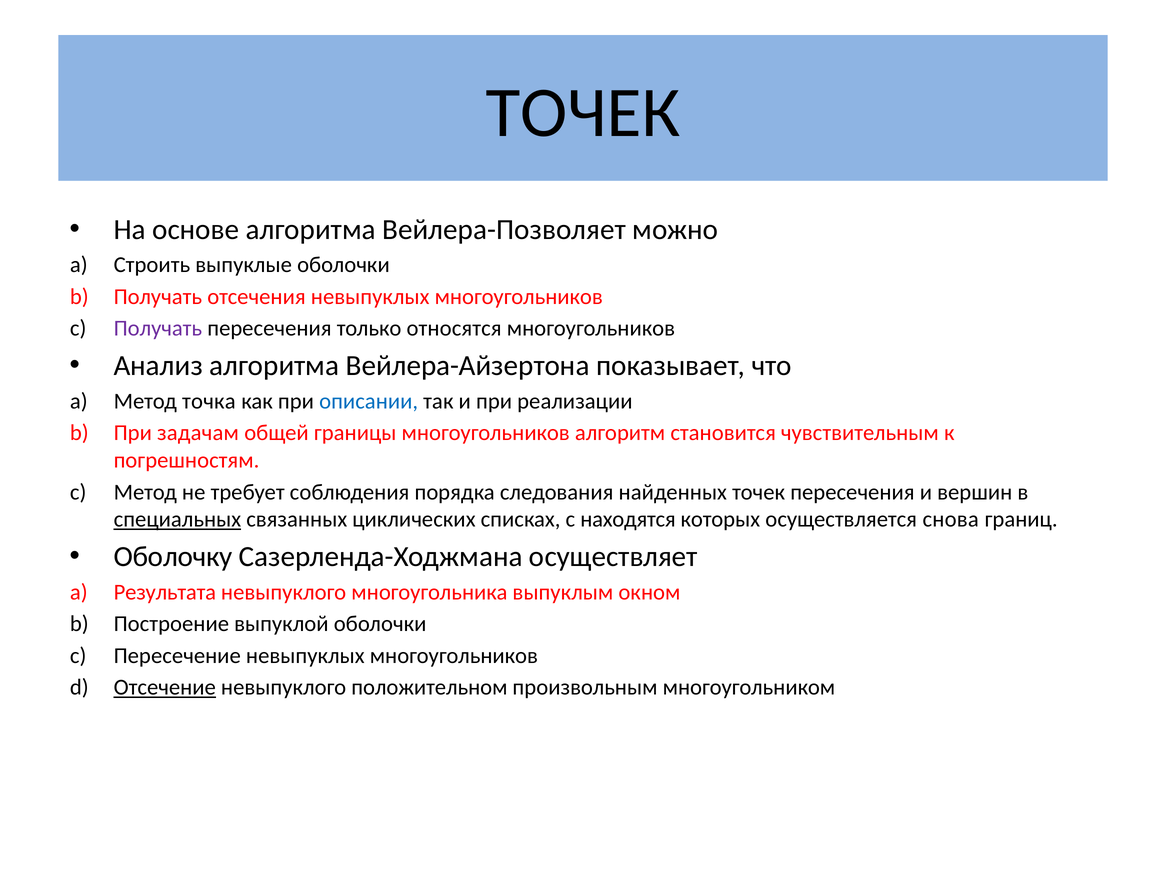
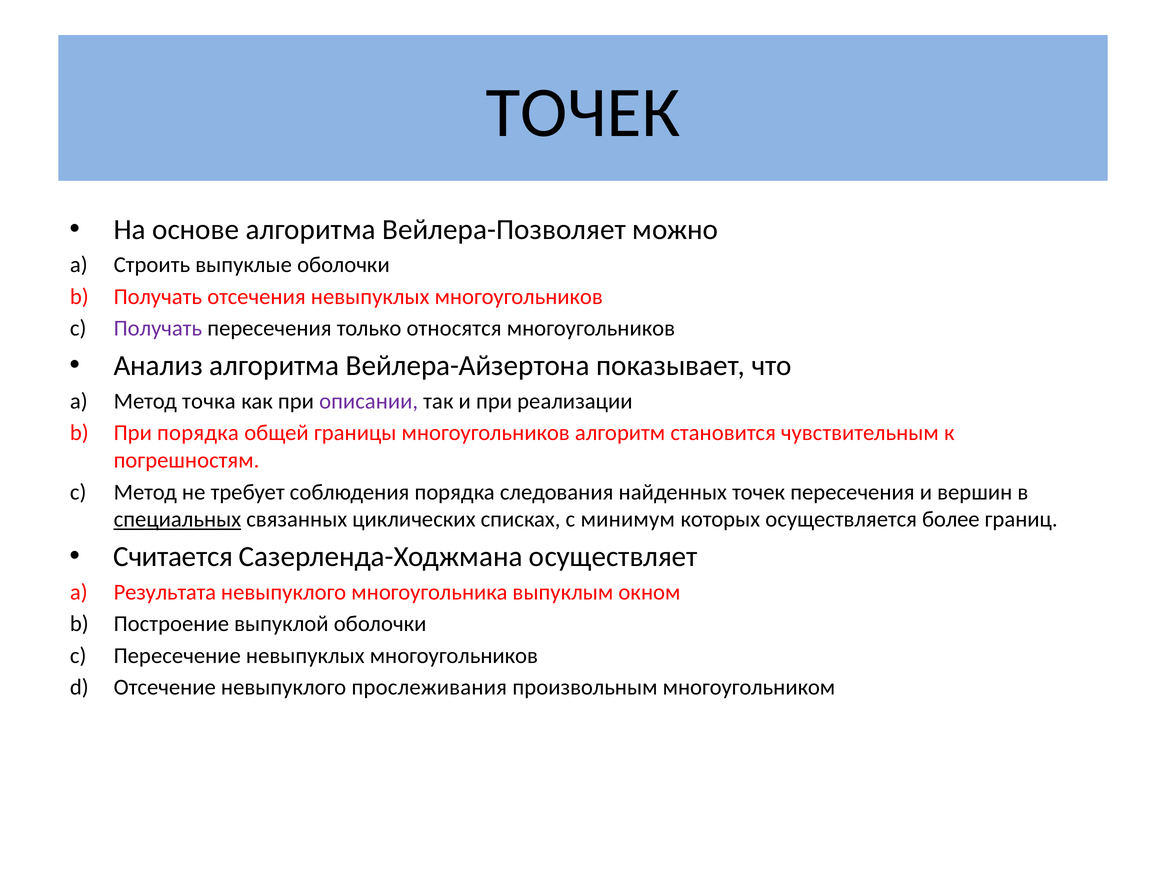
описании colour: blue -> purple
При задачам: задачам -> порядка
находятся: находятся -> минимум
снова: снова -> более
Оболочку: Оболочку -> Считается
Отсечение underline: present -> none
положительном: положительном -> прослеживания
